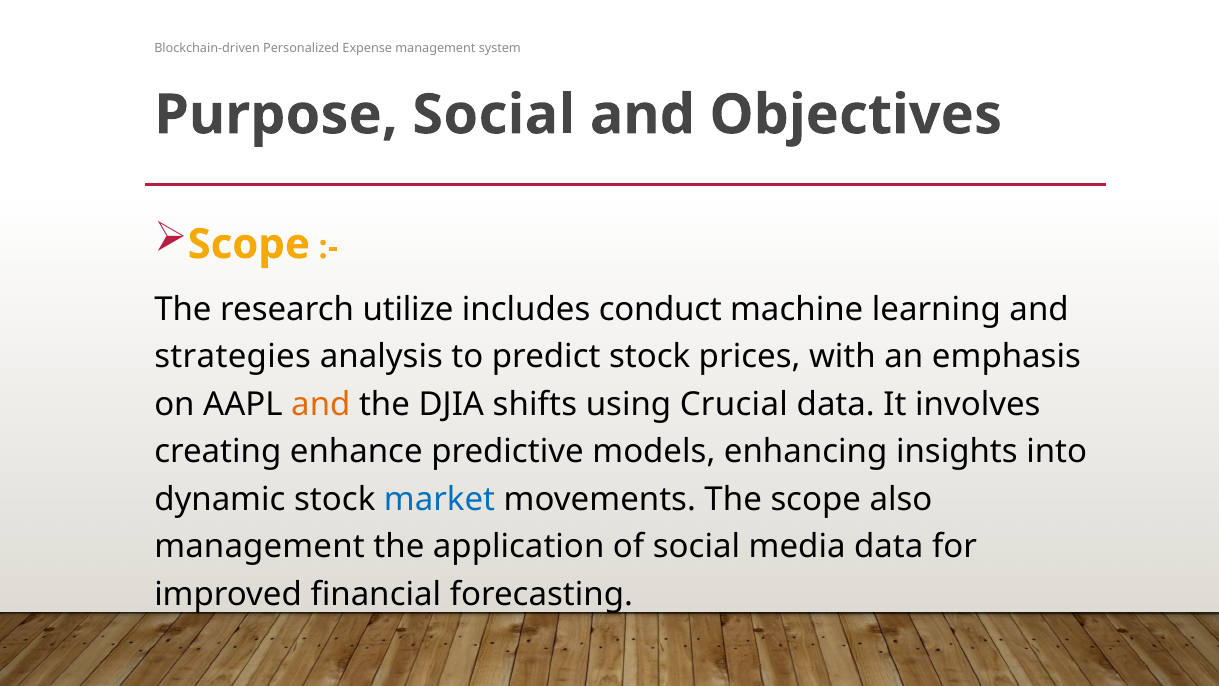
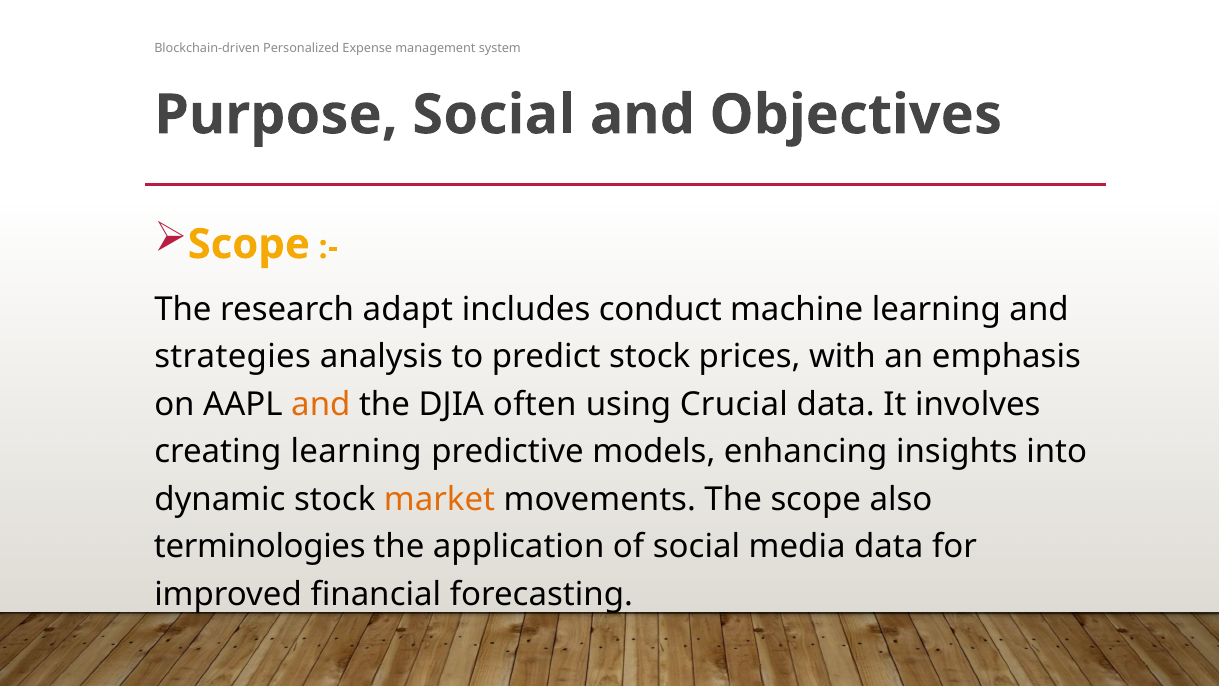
utilize: utilize -> adapt
shifts: shifts -> often
creating enhance: enhance -> learning
market colour: blue -> orange
management at (260, 547): management -> terminologies
